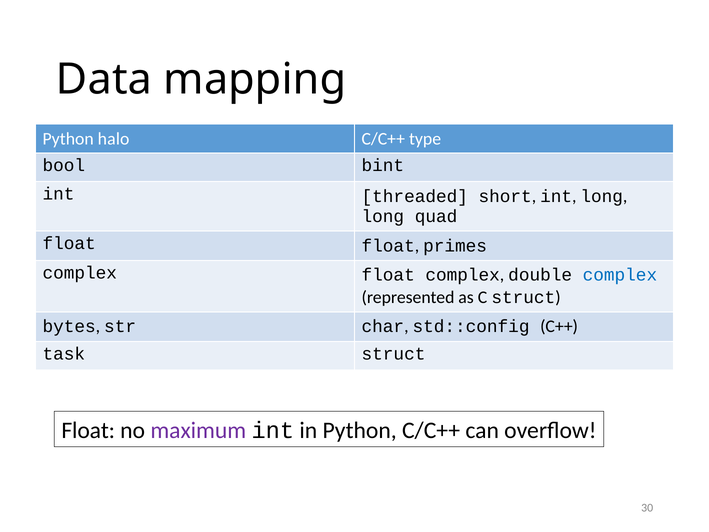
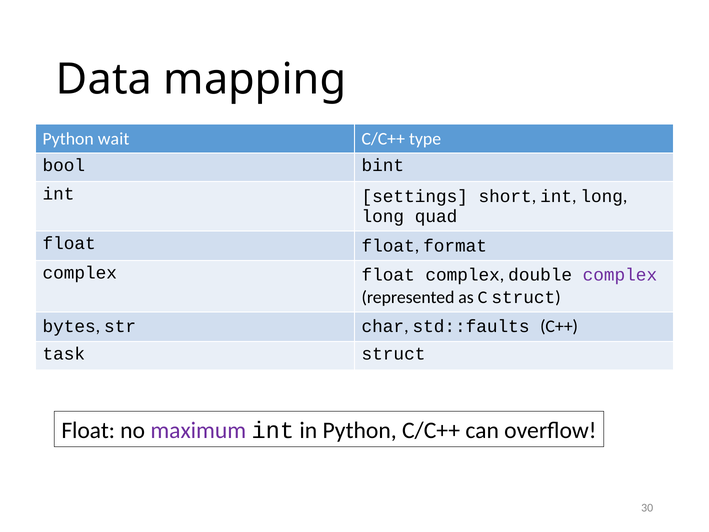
halo: halo -> wait
threaded: threaded -> settings
primes: primes -> format
complex at (620, 275) colour: blue -> purple
std::config: std::config -> std::faults
